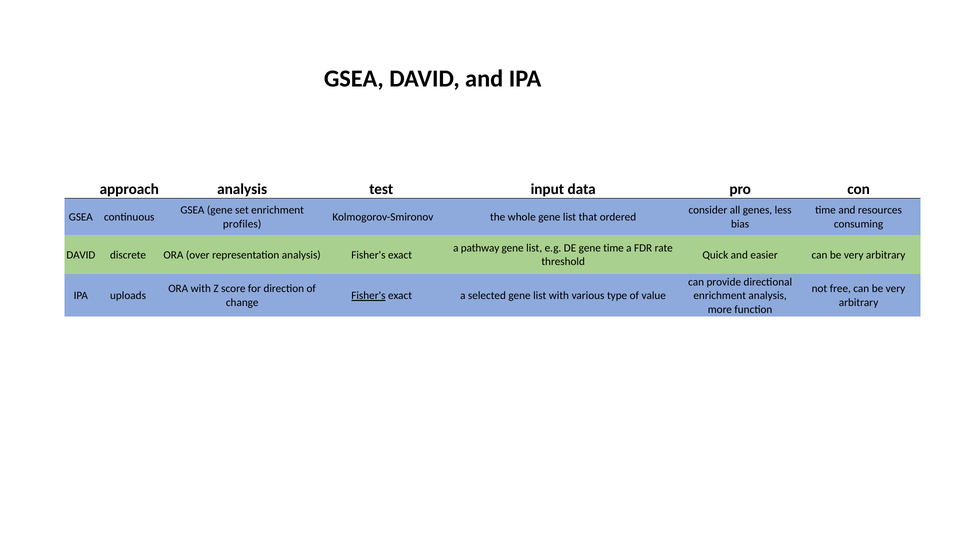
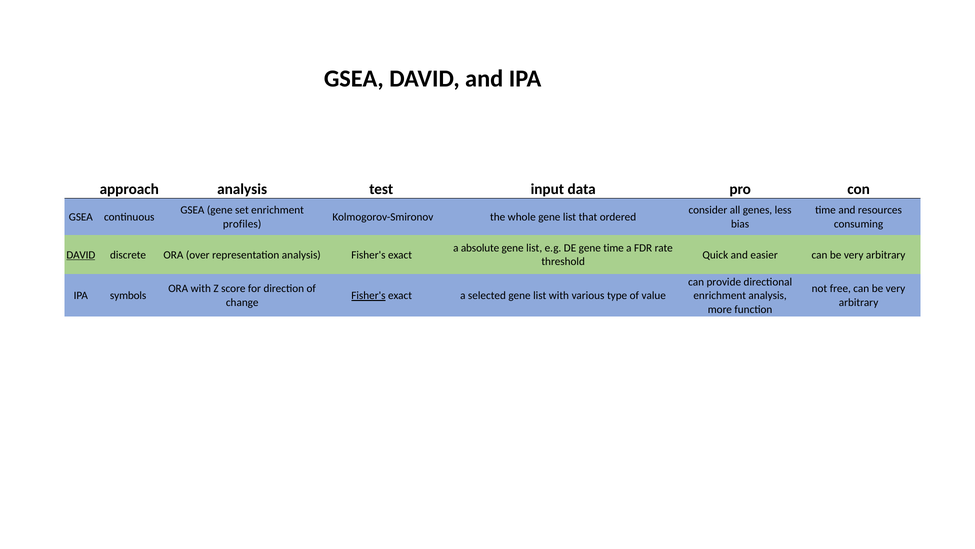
pathway: pathway -> absolute
DAVID at (81, 255) underline: none -> present
uploads: uploads -> symbols
